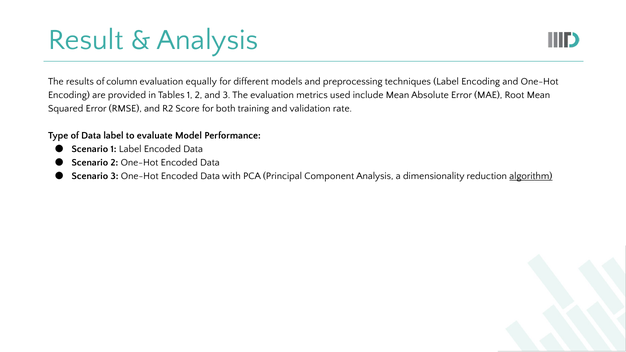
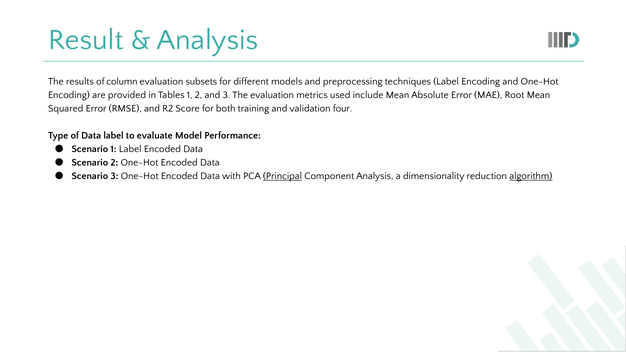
equally: equally -> subsets
rate: rate -> four
Principal underline: none -> present
